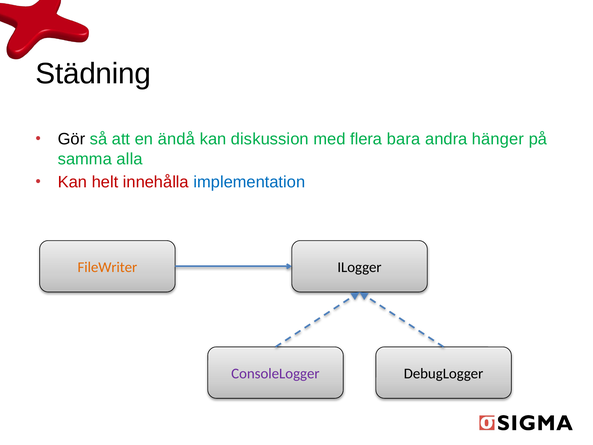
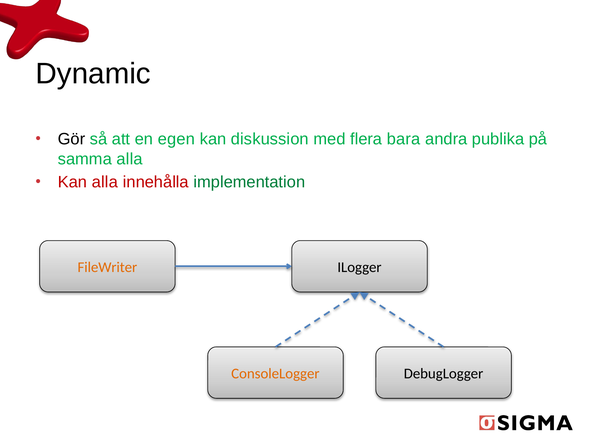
Städning: Städning -> Dynamic
ändå: ändå -> egen
hänger: hänger -> publika
Kan helt: helt -> alla
implementation colour: blue -> green
ConsoleLogger colour: purple -> orange
